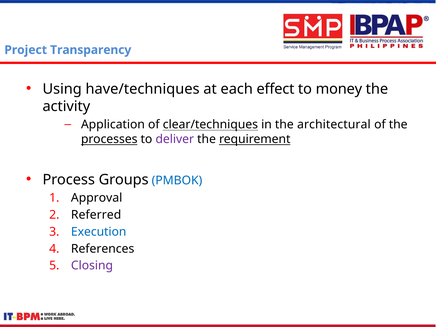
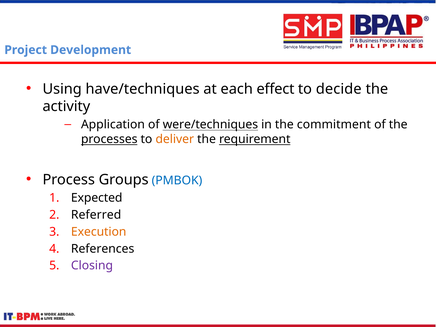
Transparency: Transparency -> Development
money: money -> decide
clear/techniques: clear/techniques -> were/techniques
architectural: architectural -> commitment
deliver colour: purple -> orange
Approval: Approval -> Expected
Execution colour: blue -> orange
